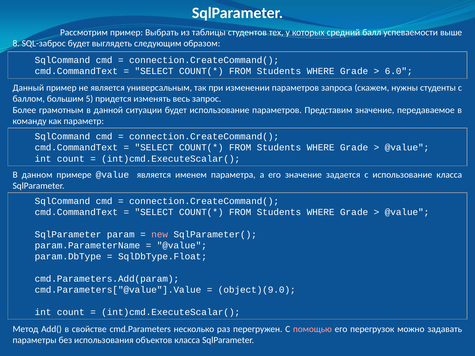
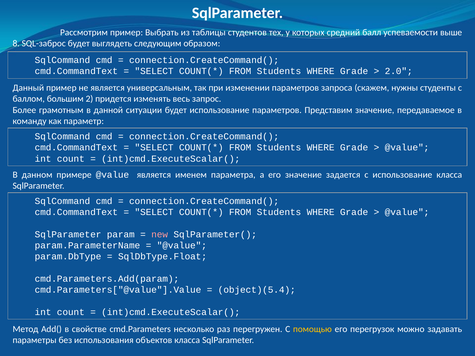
6.0: 6.0 -> 2.0
5: 5 -> 2
object)(9.0: object)(9.0 -> object)(5.4
помощью colour: pink -> yellow
